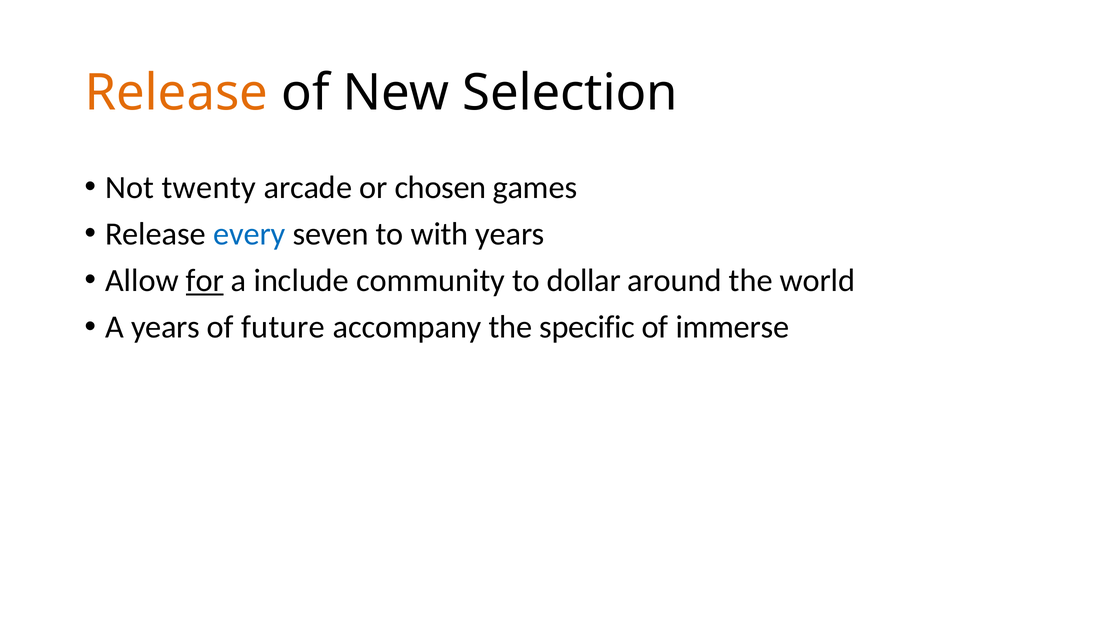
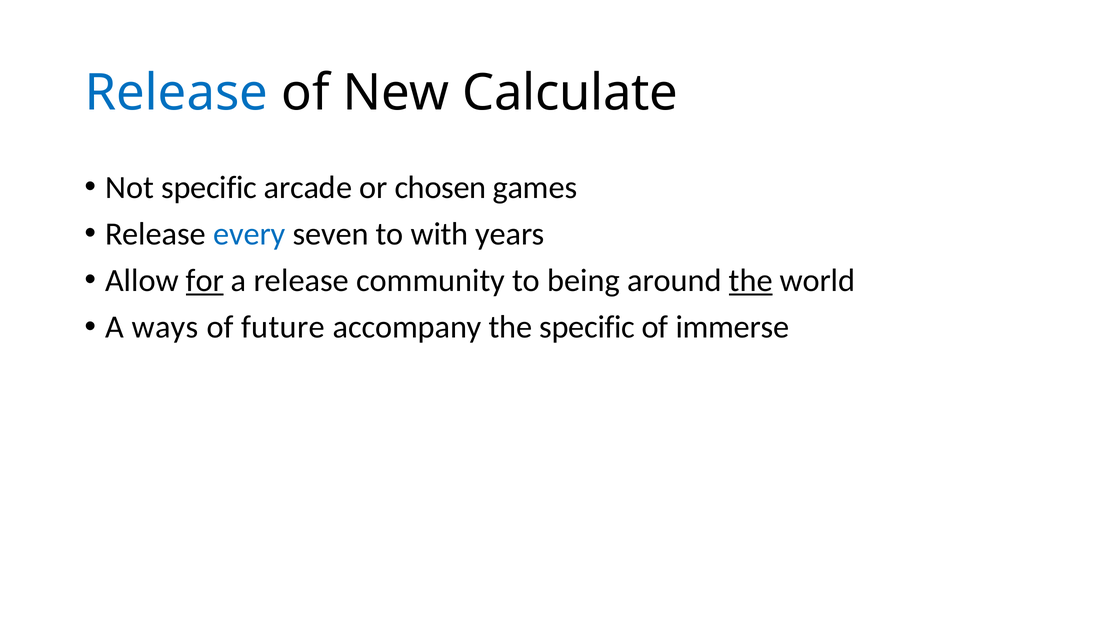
Release at (176, 93) colour: orange -> blue
Selection: Selection -> Calculate
Not twenty: twenty -> specific
a include: include -> release
dollar: dollar -> being
the at (751, 280) underline: none -> present
A years: years -> ways
